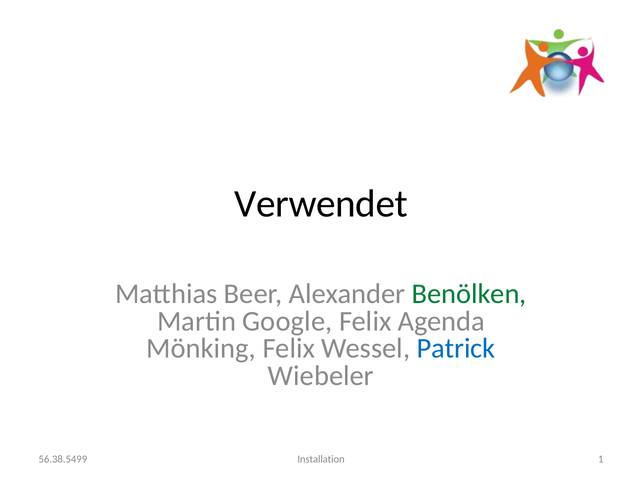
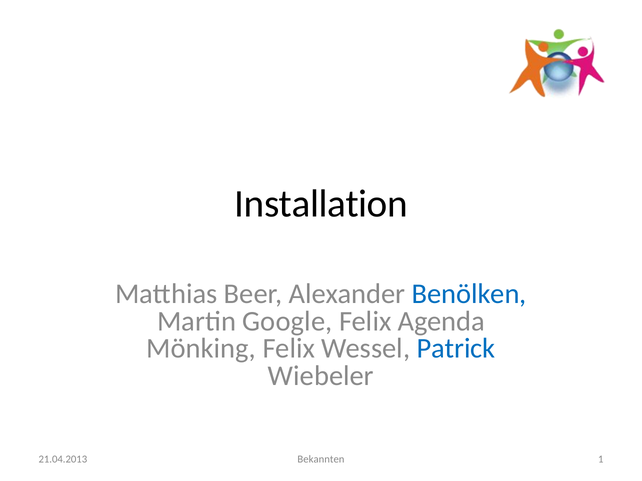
Verwendet: Verwendet -> Installation
Benölken colour: green -> blue
Installation: Installation -> Bekannten
56.38.5499: 56.38.5499 -> 21.04.2013
